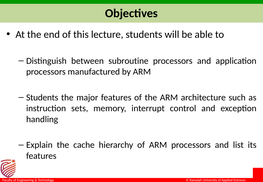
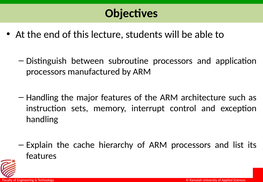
Students at (42, 97): Students -> Handling
